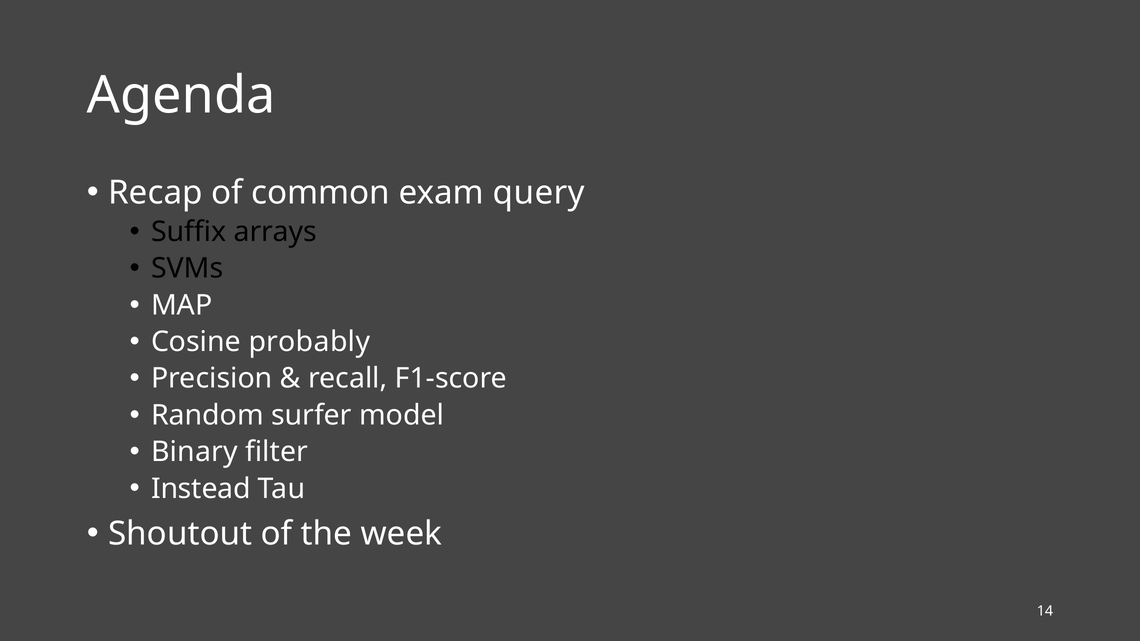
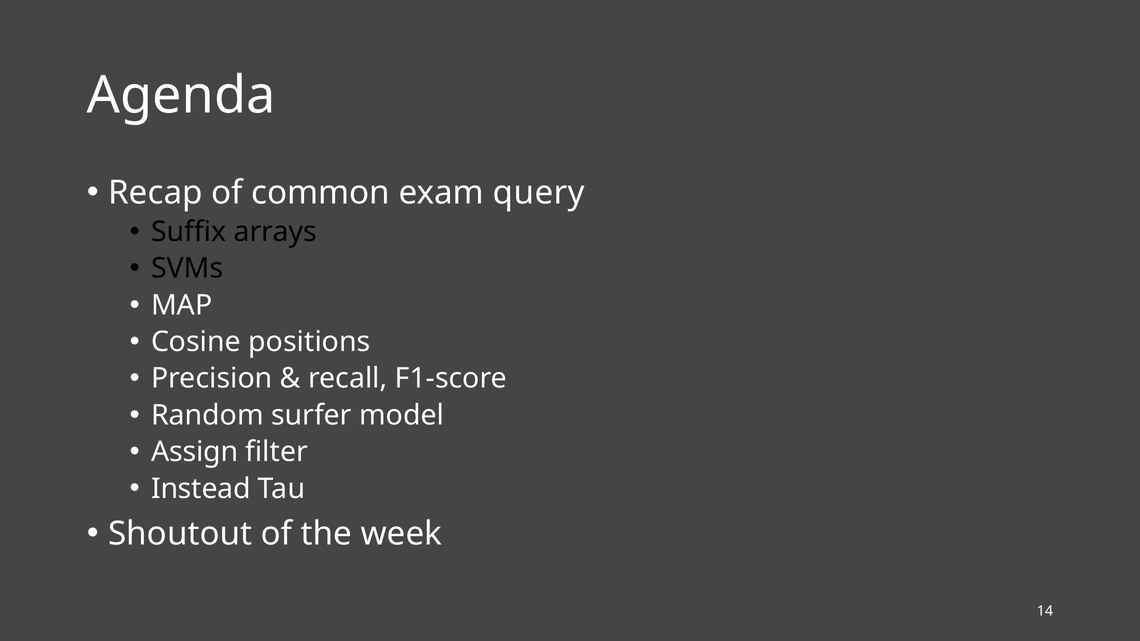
probably: probably -> positions
Binary: Binary -> Assign
